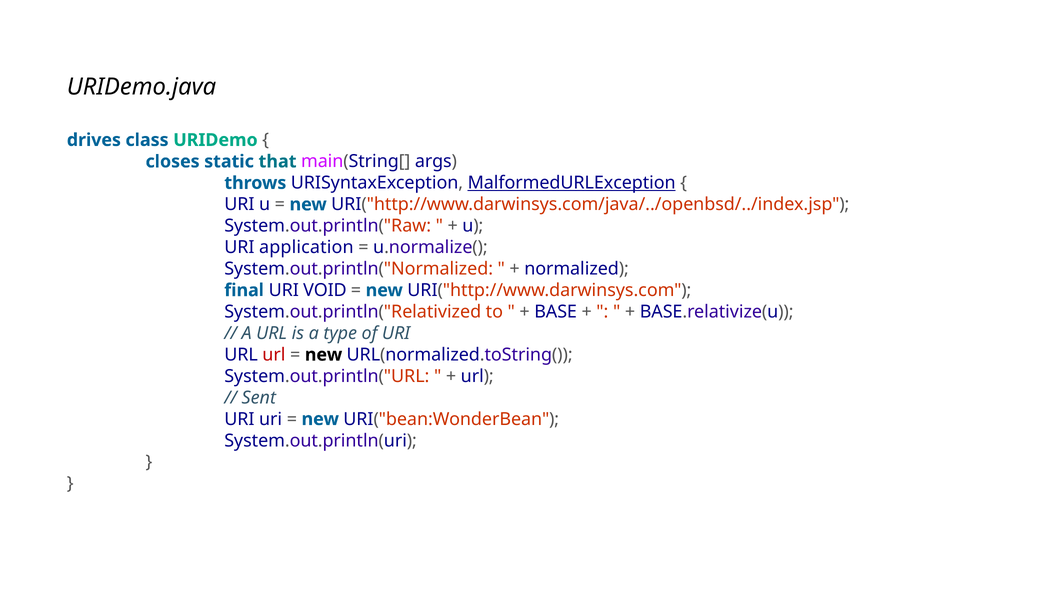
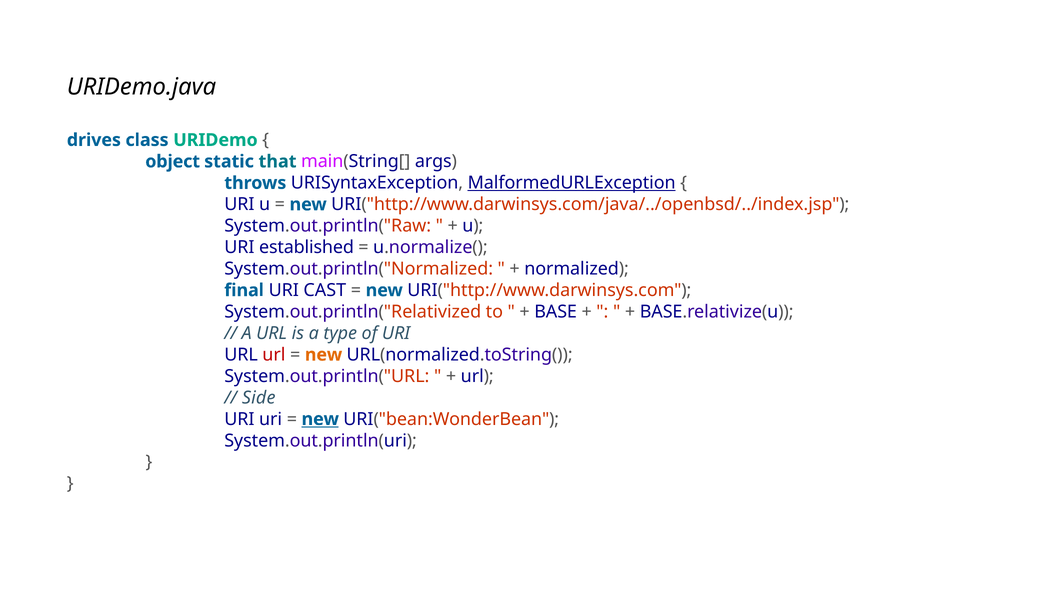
closes: closes -> object
application: application -> established
VOID: VOID -> CAST
new at (324, 354) colour: black -> orange
Sent: Sent -> Side
new at (320, 419) underline: none -> present
